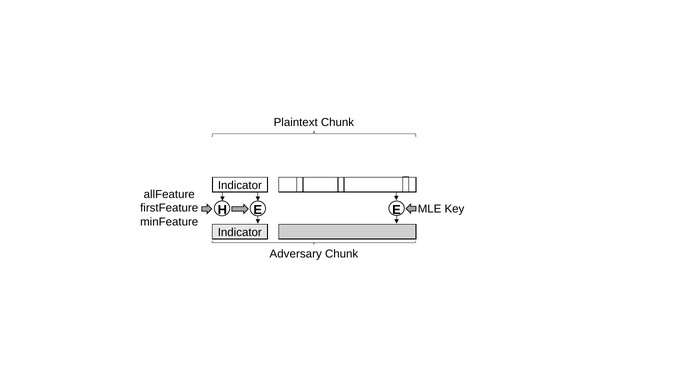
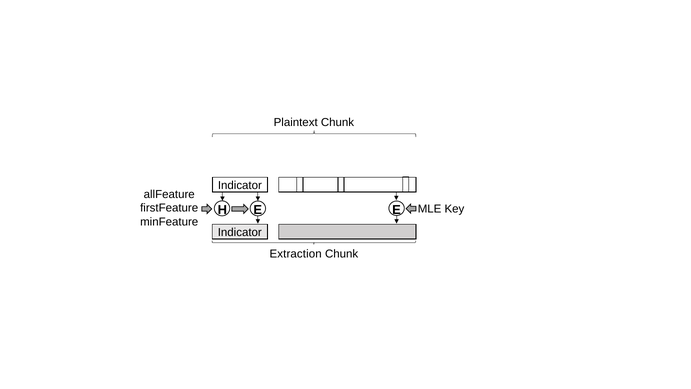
Adversary: Adversary -> Extraction
